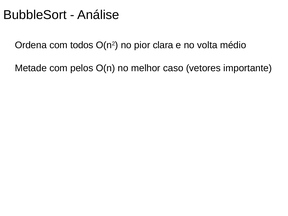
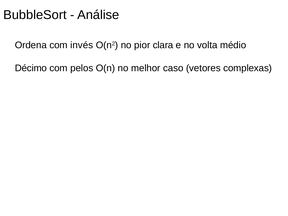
todos: todos -> invés
Metade: Metade -> Décimo
importante: importante -> complexas
